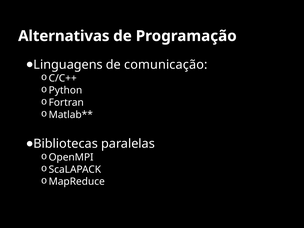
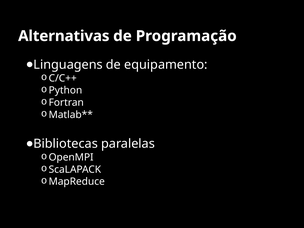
comunicação: comunicação -> equipamento
